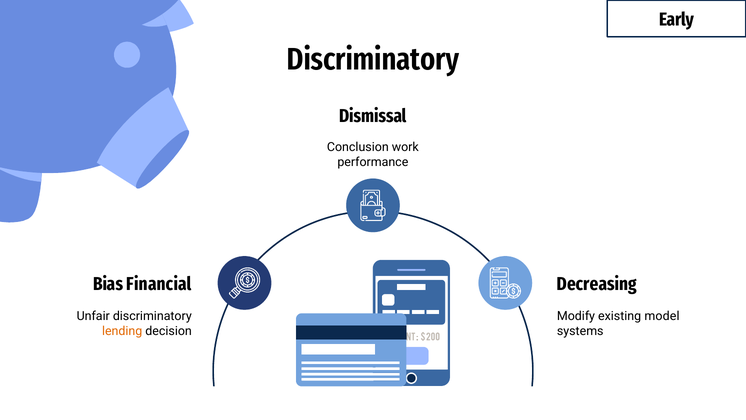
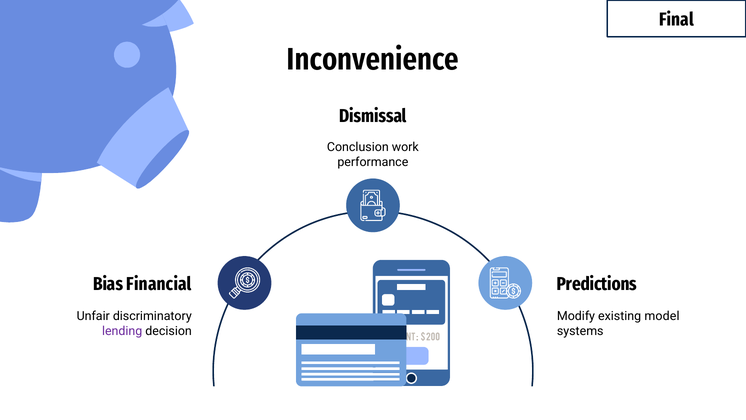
Early: Early -> Final
Discriminatory at (373, 59): Discriminatory -> Inconvenience
Decreasing: Decreasing -> Predictions
lending colour: orange -> purple
